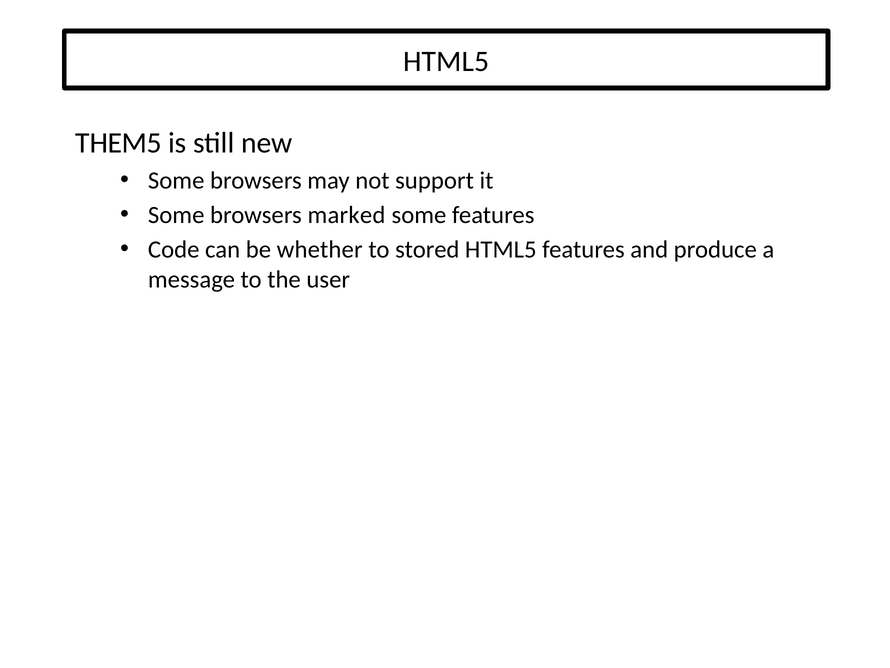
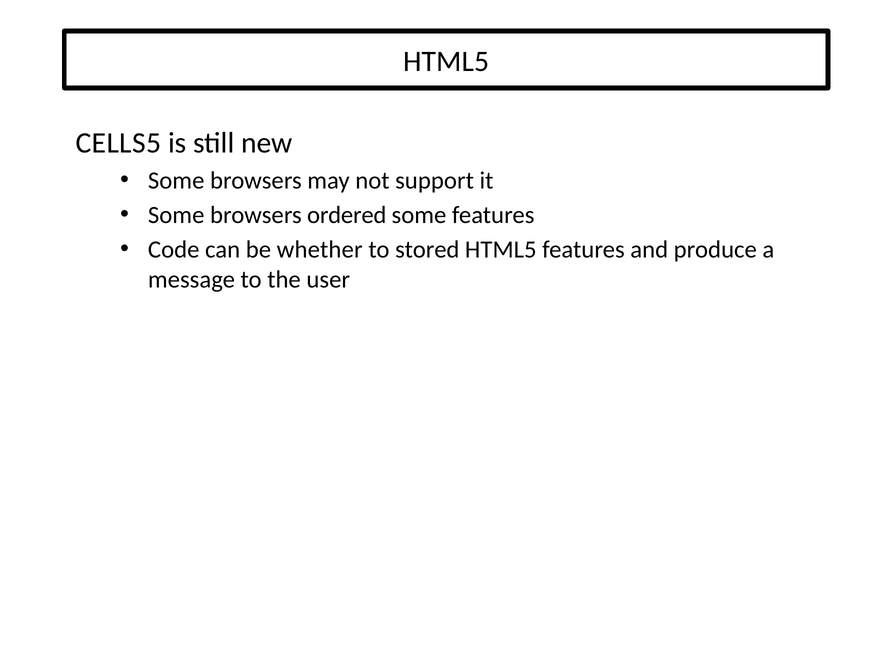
THEM5: THEM5 -> CELLS5
marked: marked -> ordered
